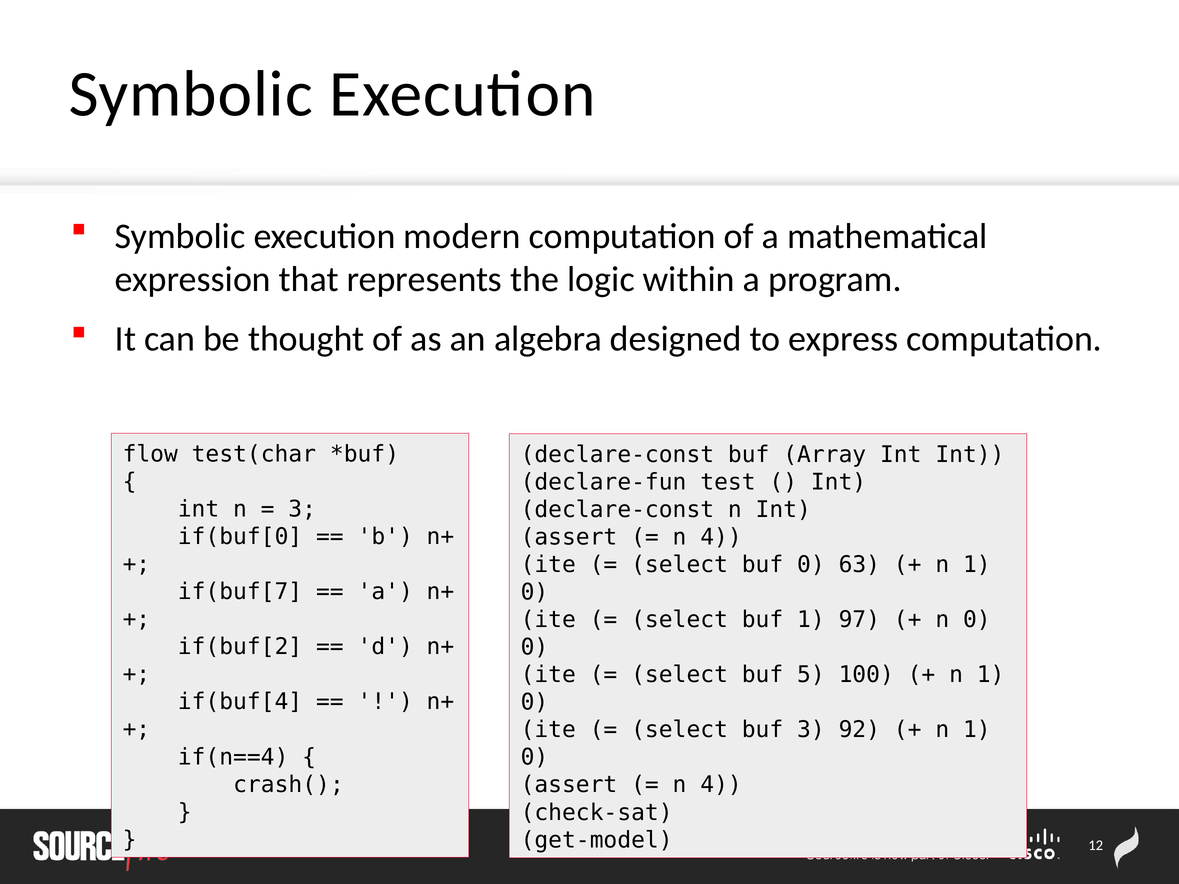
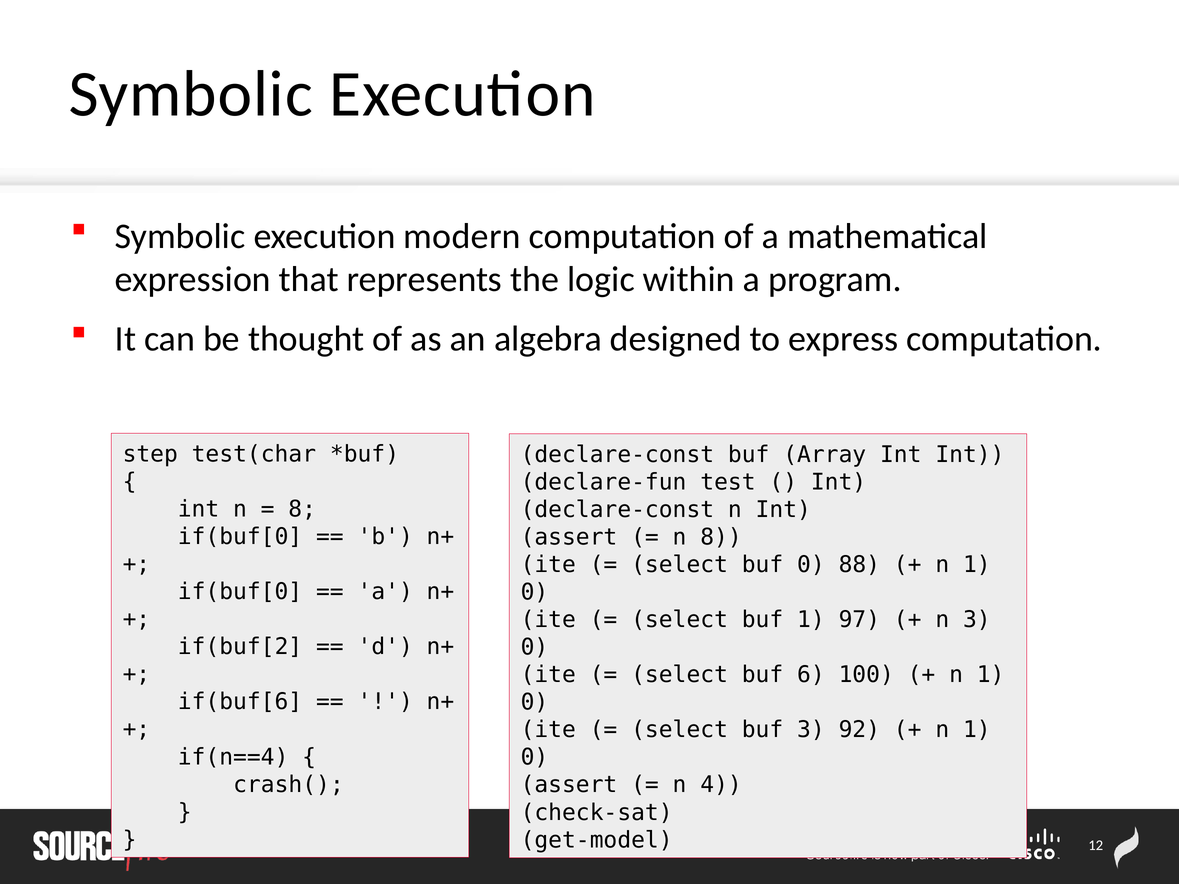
flow: flow -> step
3 at (302, 509): 3 -> 8
4 at (721, 537): 4 -> 8
63: 63 -> 88
if(buf[7 at (240, 592): if(buf[7 -> if(buf[0
n 0: 0 -> 3
5: 5 -> 6
if(buf[4: if(buf[4 -> if(buf[6
